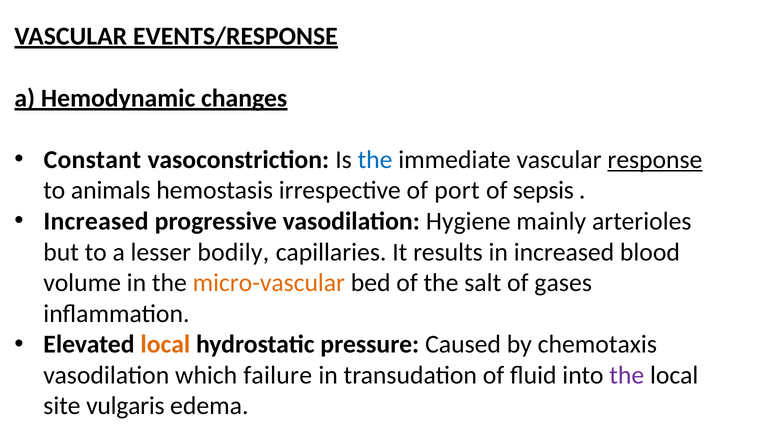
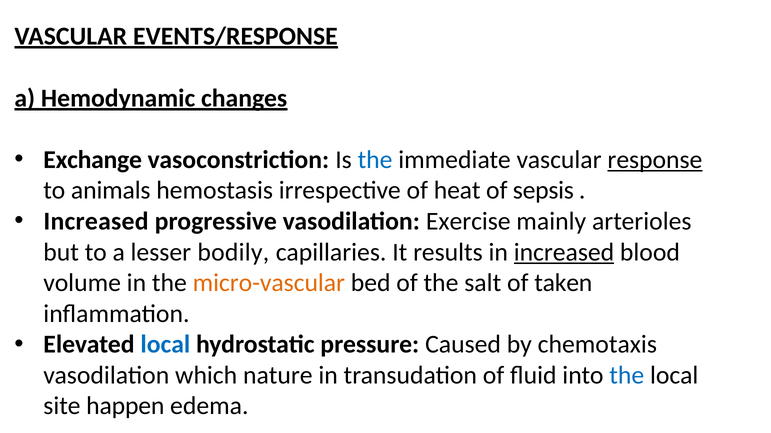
Constant: Constant -> Exchange
port: port -> heat
Hygiene: Hygiene -> Exercise
increased at (564, 252) underline: none -> present
gases: gases -> taken
local at (165, 345) colour: orange -> blue
failure: failure -> nature
the at (627, 376) colour: purple -> blue
vulgaris: vulgaris -> happen
